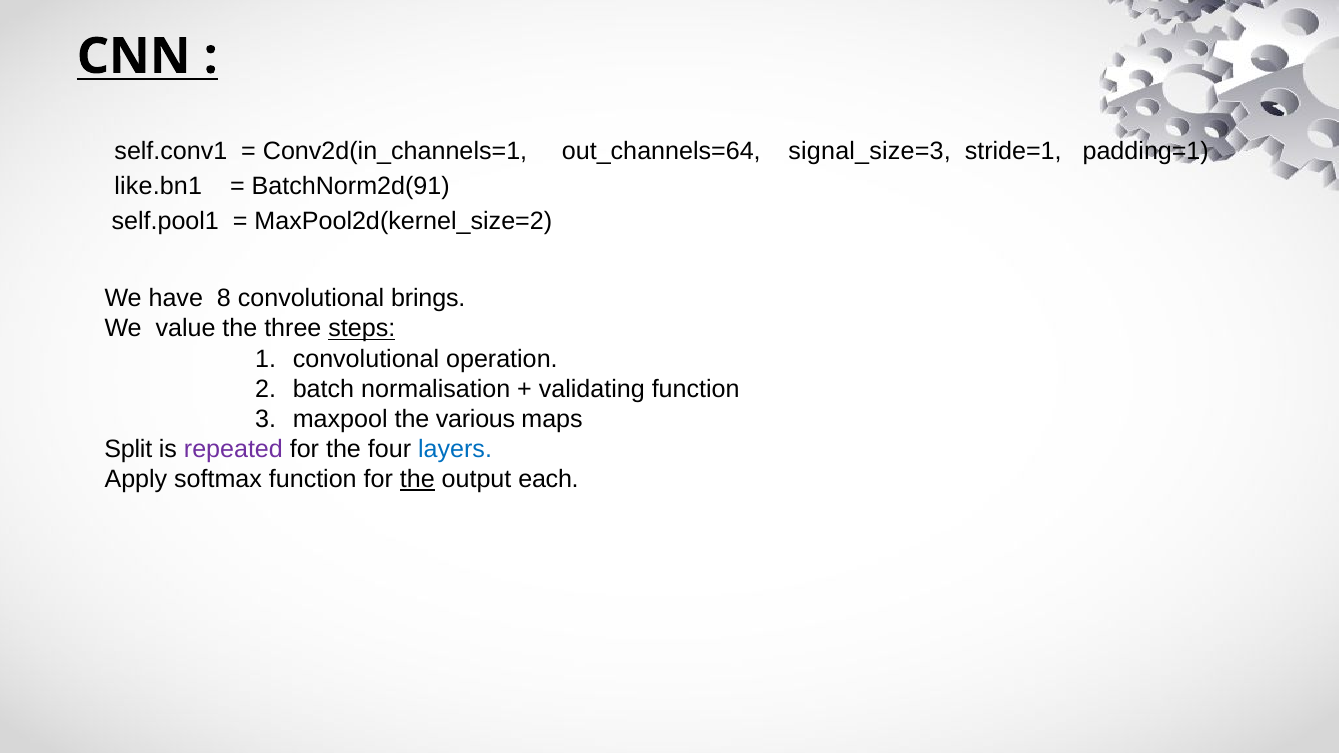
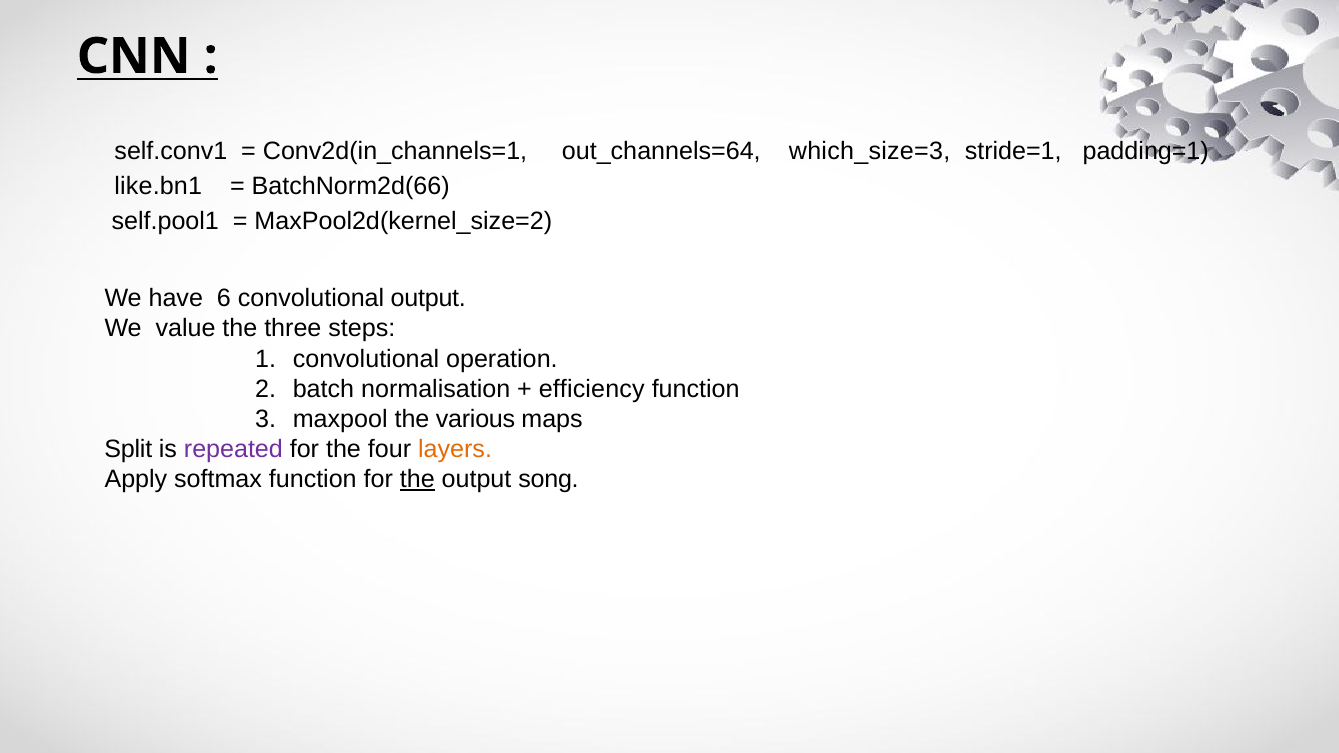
signal_size=3: signal_size=3 -> which_size=3
BatchNorm2d(91: BatchNorm2d(91 -> BatchNorm2d(66
8: 8 -> 6
convolutional brings: brings -> output
steps underline: present -> none
validating: validating -> efficiency
layers colour: blue -> orange
each: each -> song
